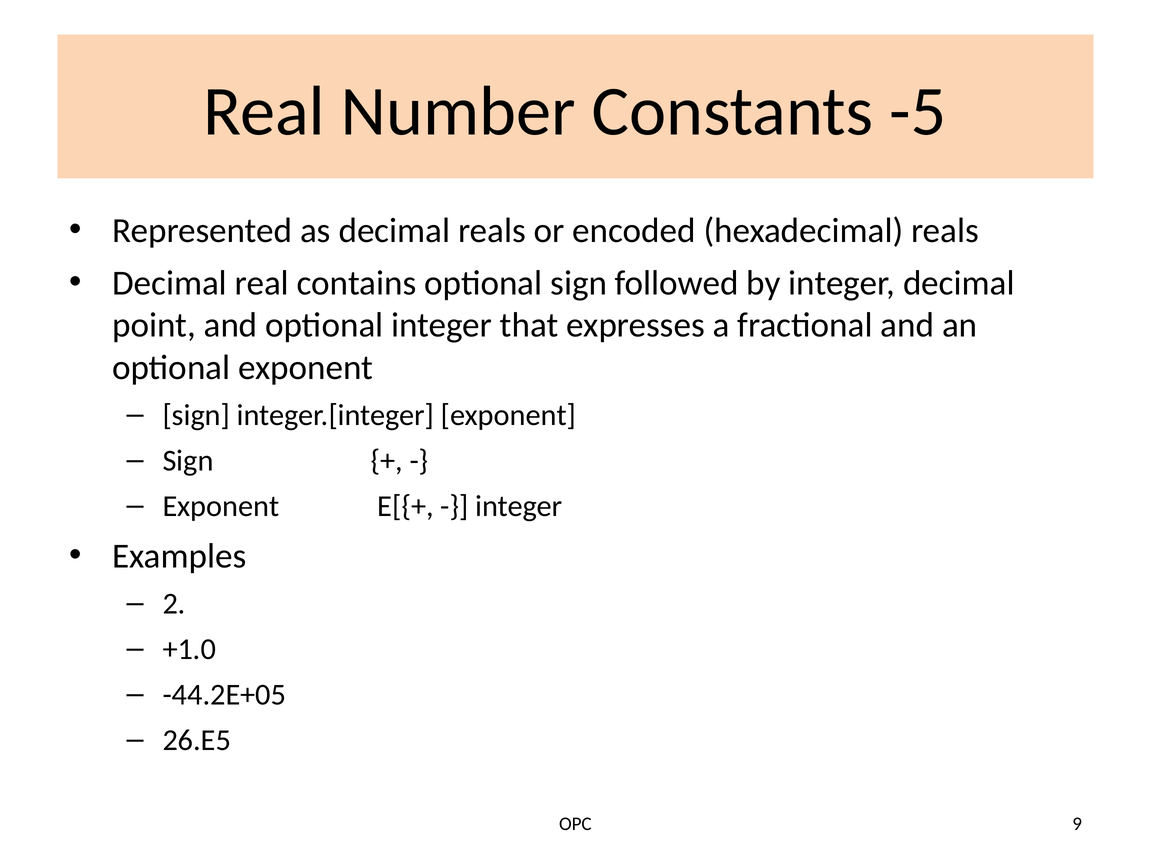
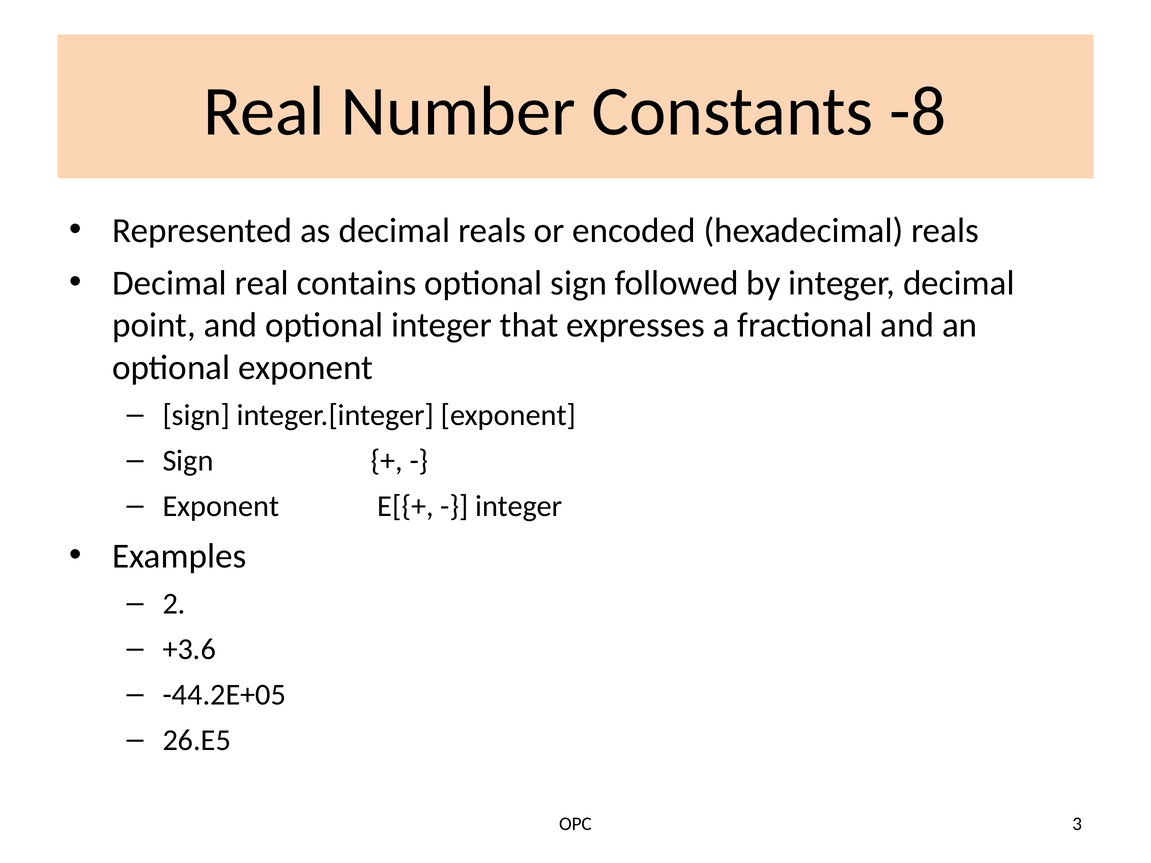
-5: -5 -> -8
+1.0: +1.0 -> +3.6
9: 9 -> 3
